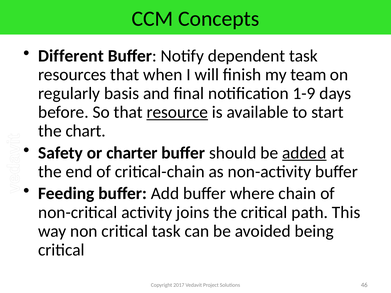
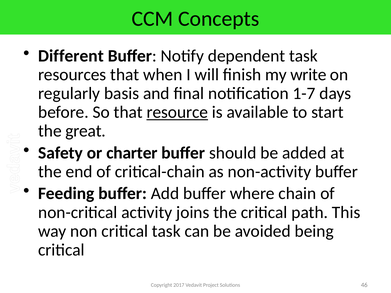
team: team -> write
1-9: 1-9 -> 1-7
chart: chart -> great
added underline: present -> none
